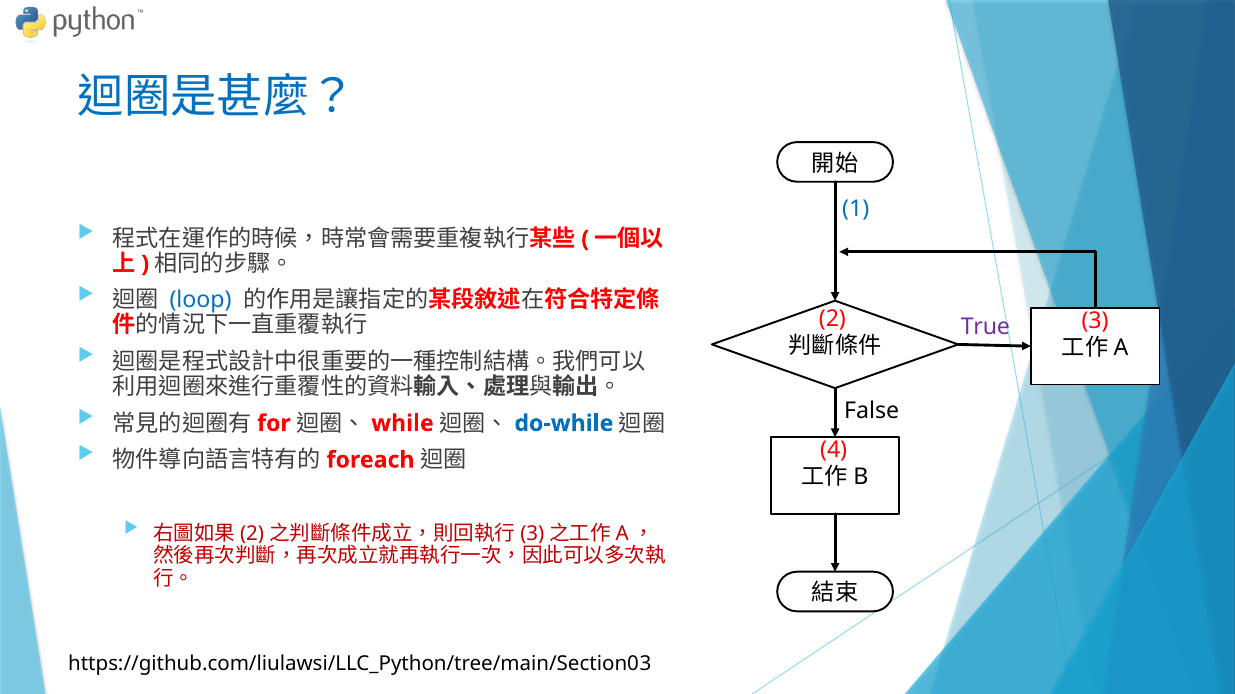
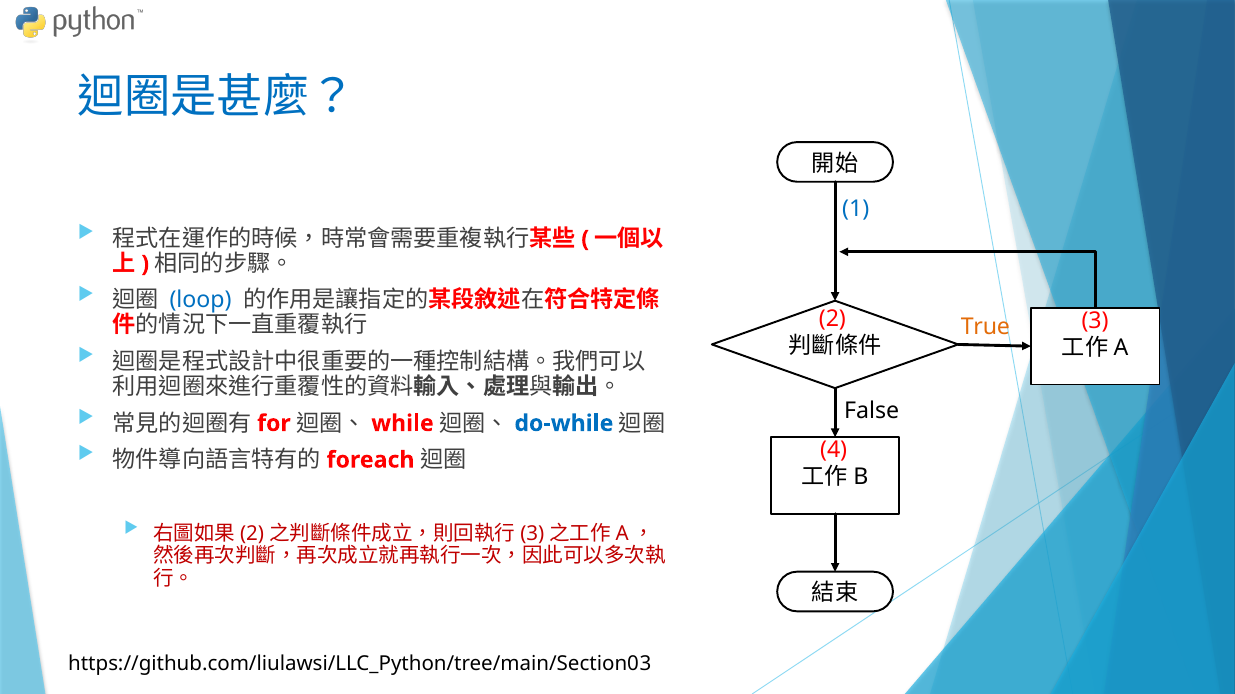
True colour: purple -> orange
